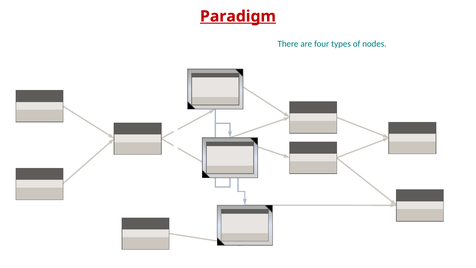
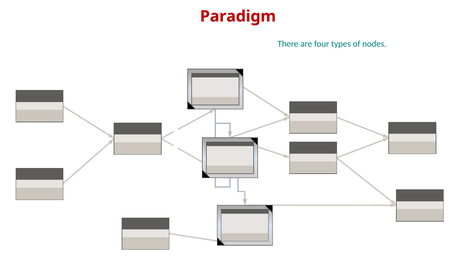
Paradigm underline: present -> none
